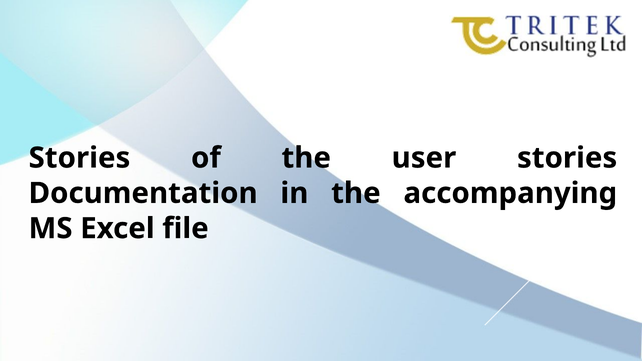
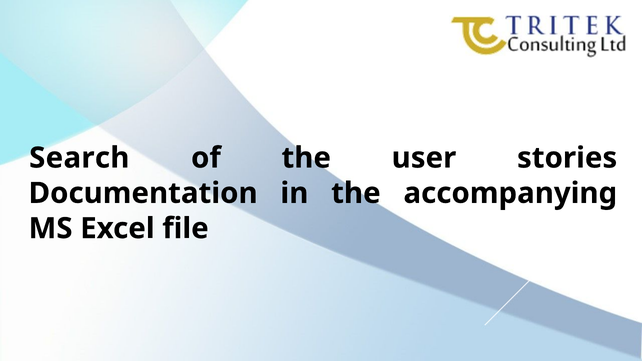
Stories at (79, 158): Stories -> Search
